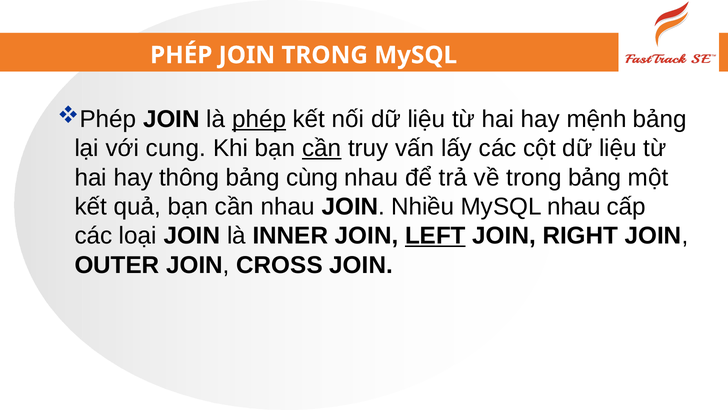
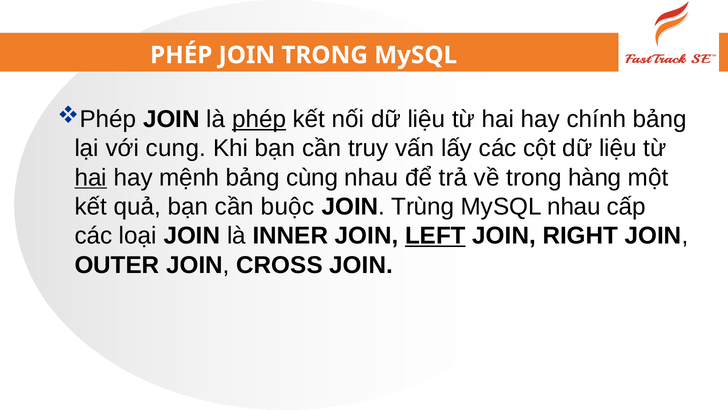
mệnh: mệnh -> chính
cần at (322, 148) underline: present -> none
hai at (91, 177) underline: none -> present
thông: thông -> mệnh
trong bảng: bảng -> hàng
cần nhau: nhau -> buộc
Nhiều: Nhiều -> Trùng
